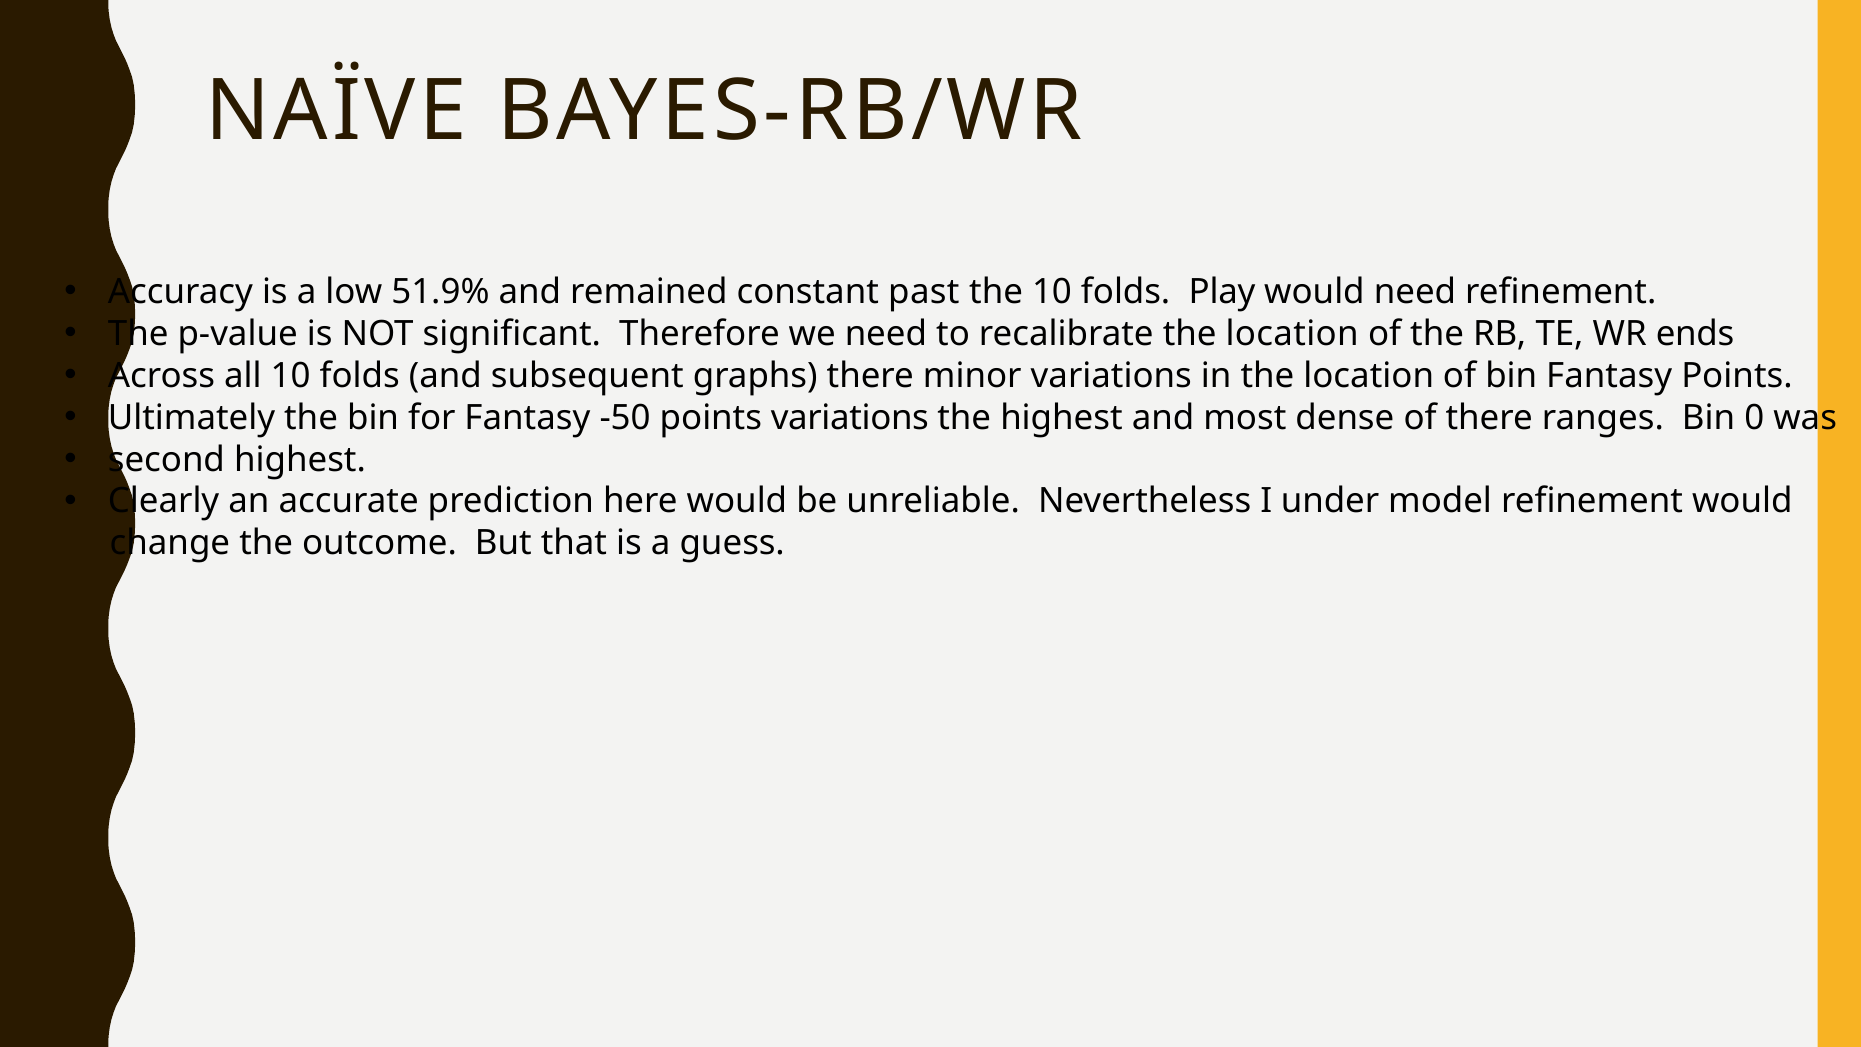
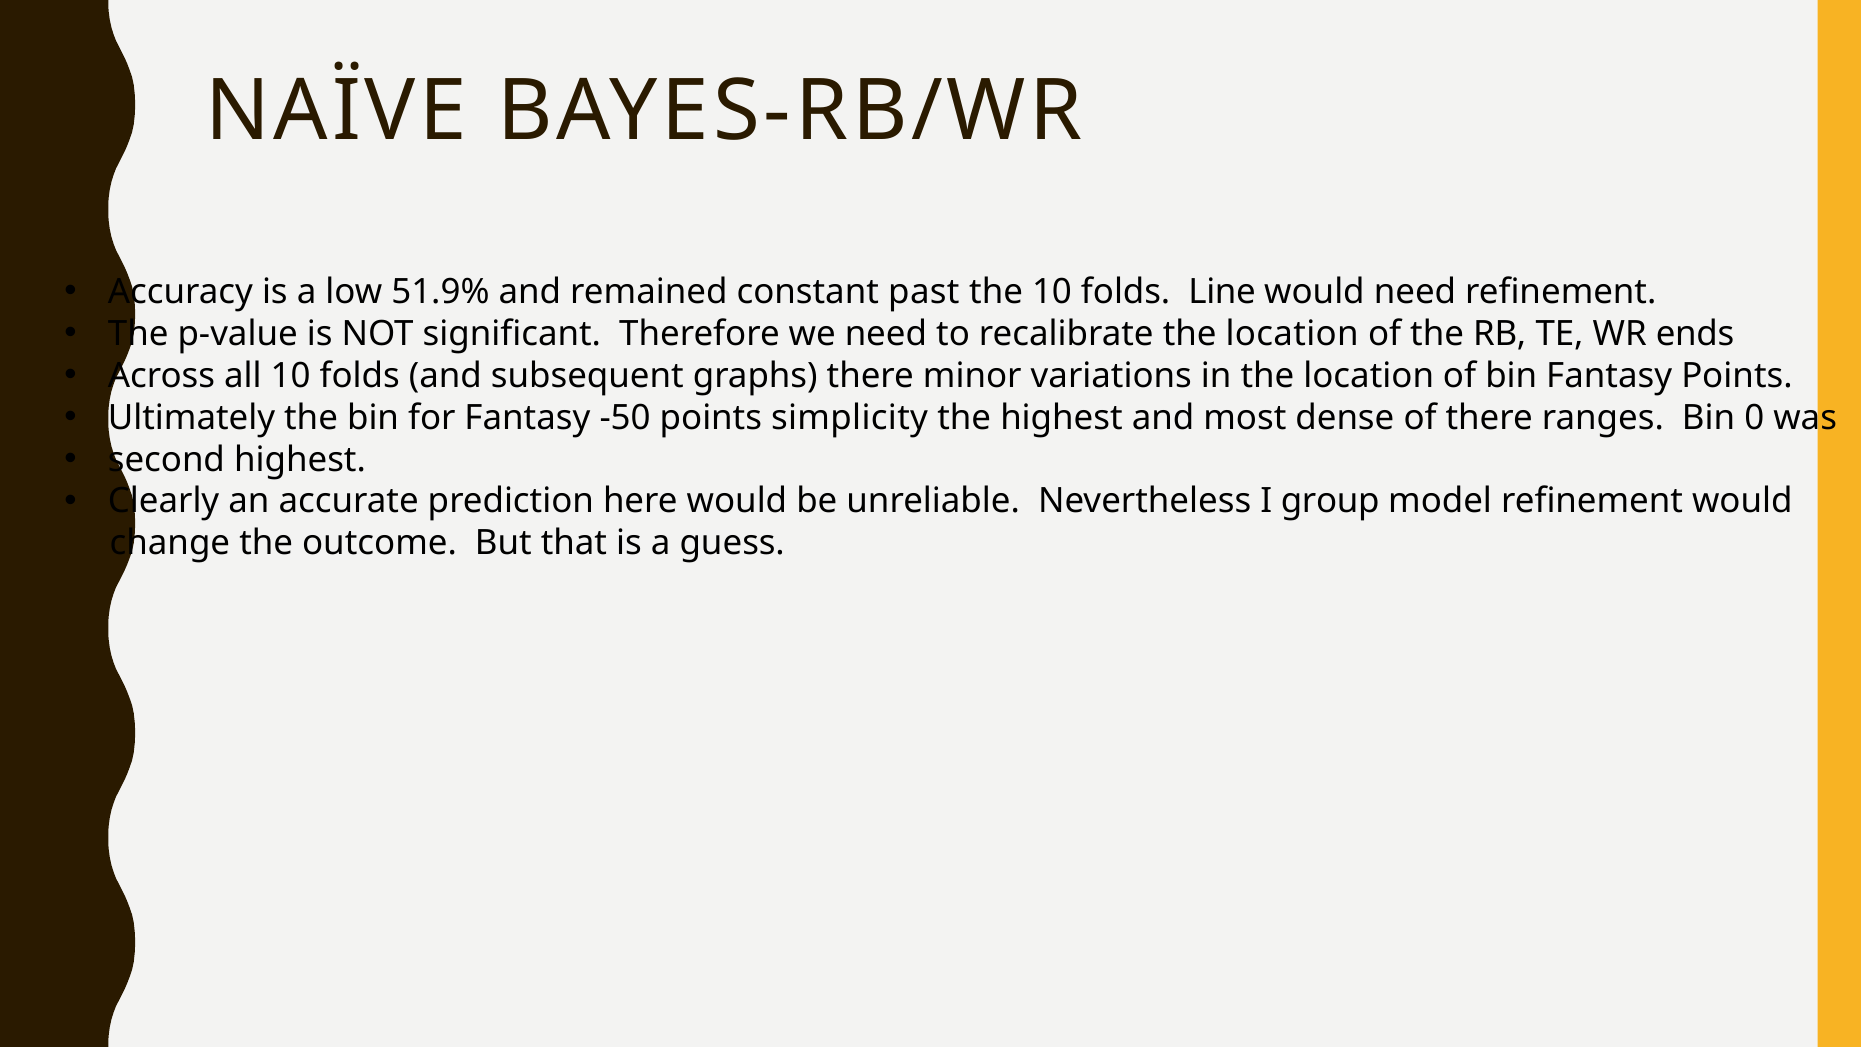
Play: Play -> Line
points variations: variations -> simplicity
under: under -> group
